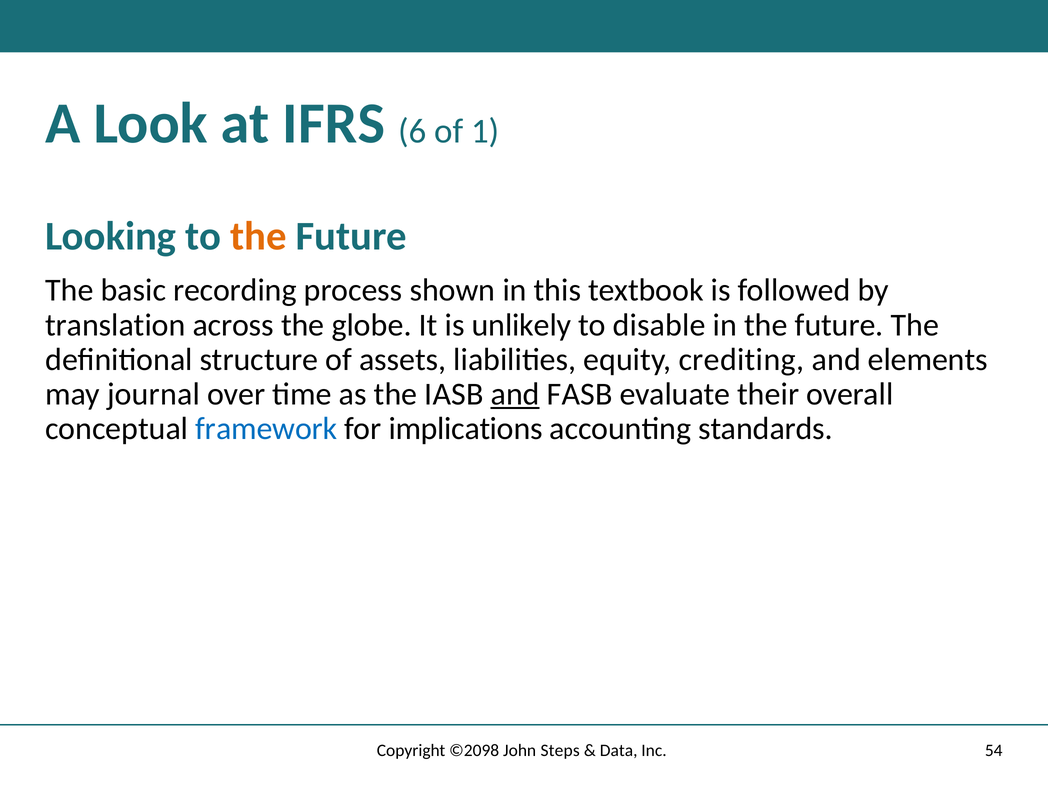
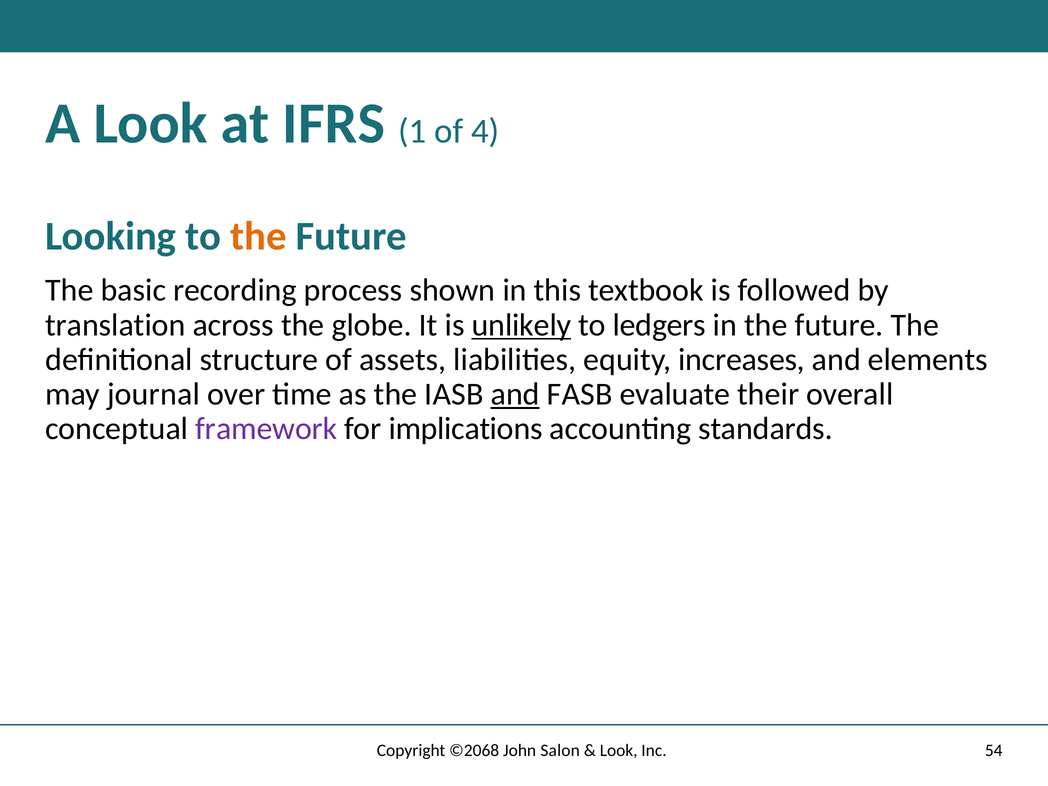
6: 6 -> 1
1: 1 -> 4
unlikely underline: none -> present
disable: disable -> ledgers
crediting: crediting -> increases
framework colour: blue -> purple
©2098: ©2098 -> ©2068
Steps: Steps -> Salon
Data at (619, 750): Data -> Look
